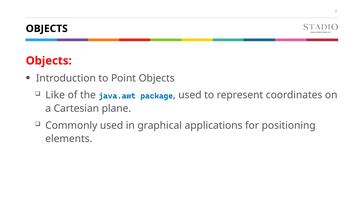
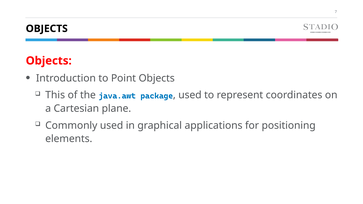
Like: Like -> This
